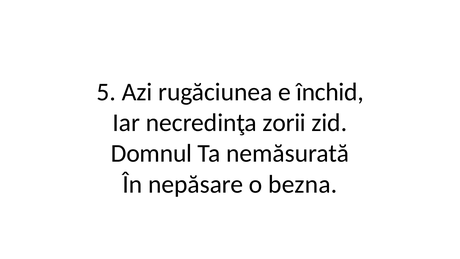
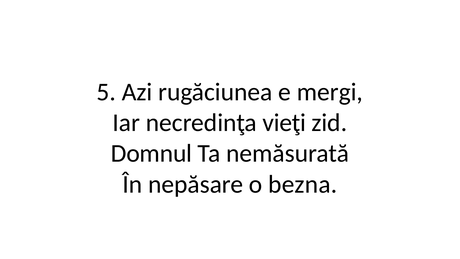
închid: închid -> mergi
zorii: zorii -> vieţi
